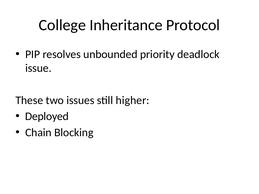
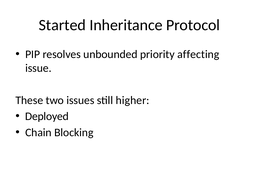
College: College -> Started
deadlock: deadlock -> affecting
